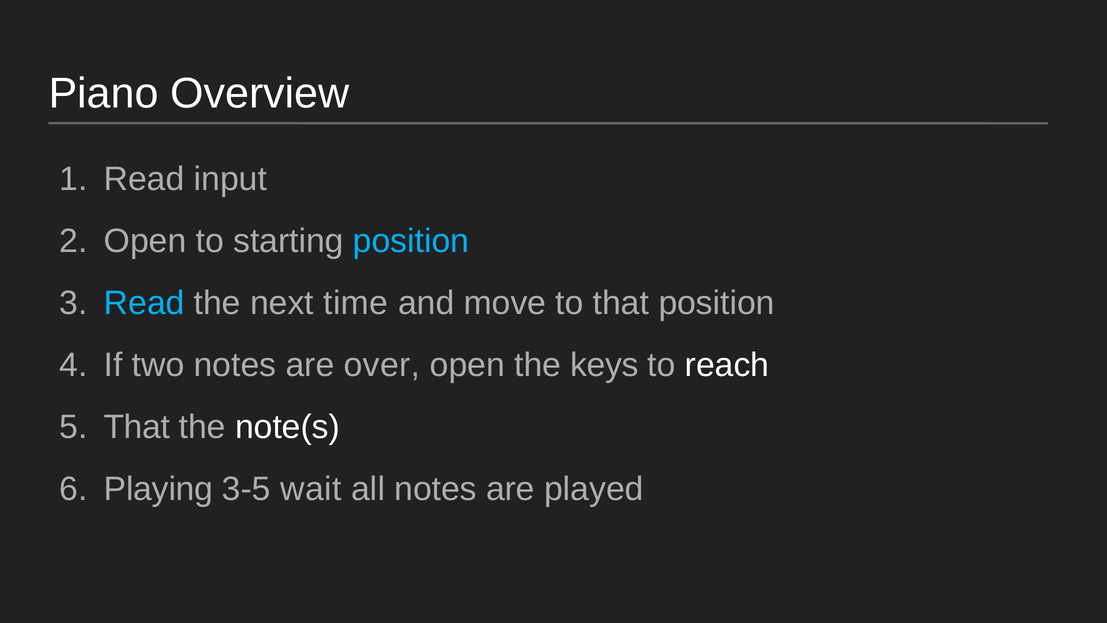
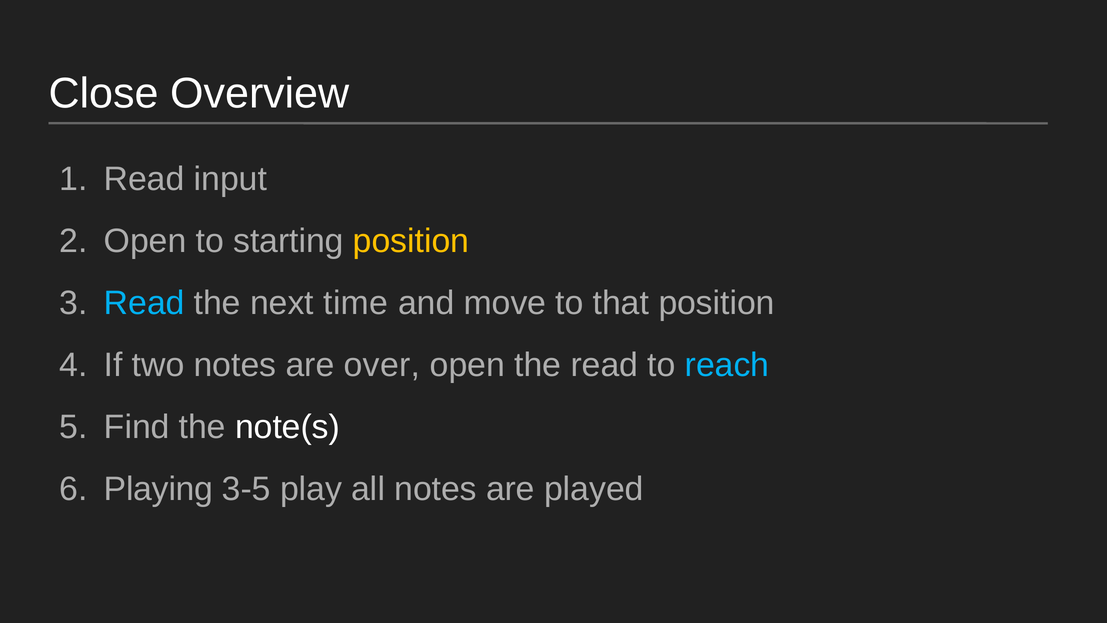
Piano: Piano -> Close
position at (411, 241) colour: light blue -> yellow
the keys: keys -> read
reach colour: white -> light blue
That at (137, 427): That -> Find
wait: wait -> play
